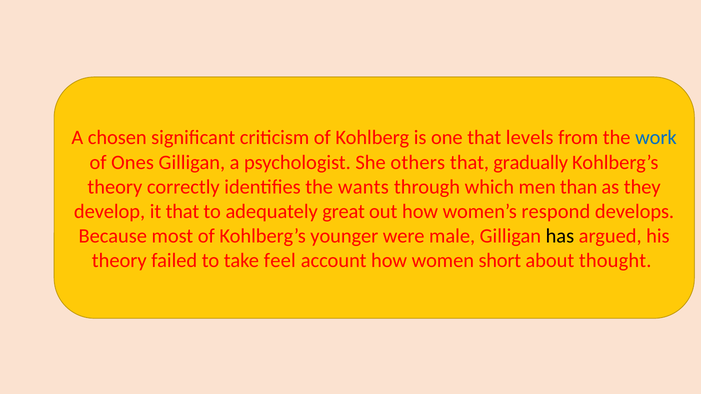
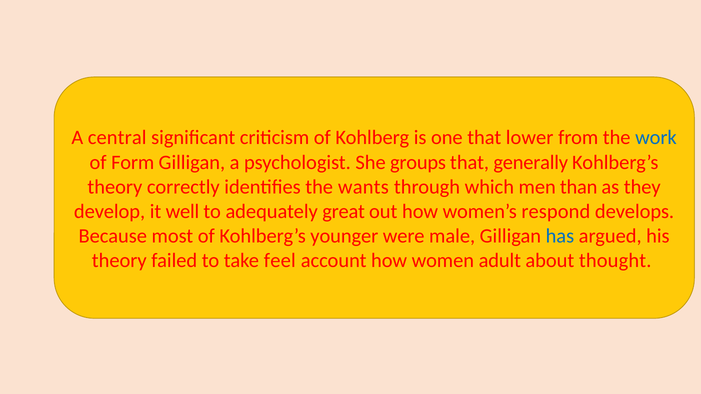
chosen: chosen -> central
levels: levels -> lower
Ones: Ones -> Form
others: others -> groups
gradually: gradually -> generally
it that: that -> well
has colour: black -> blue
short: short -> adult
